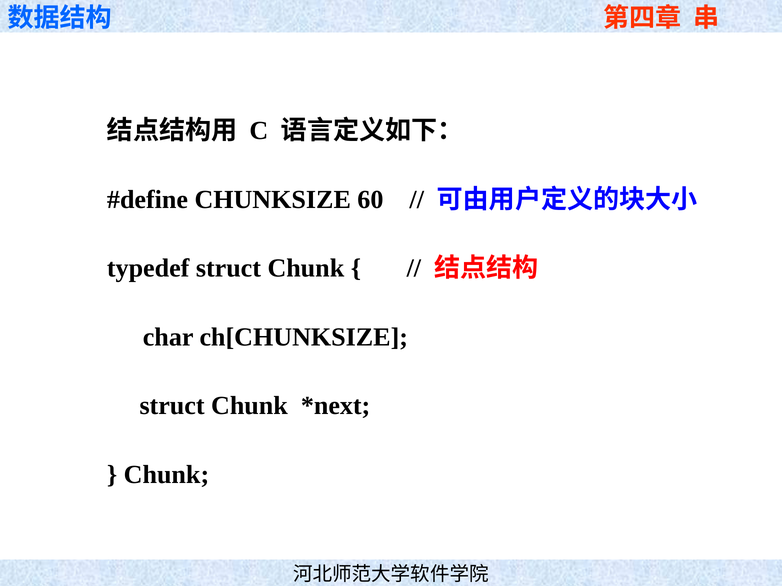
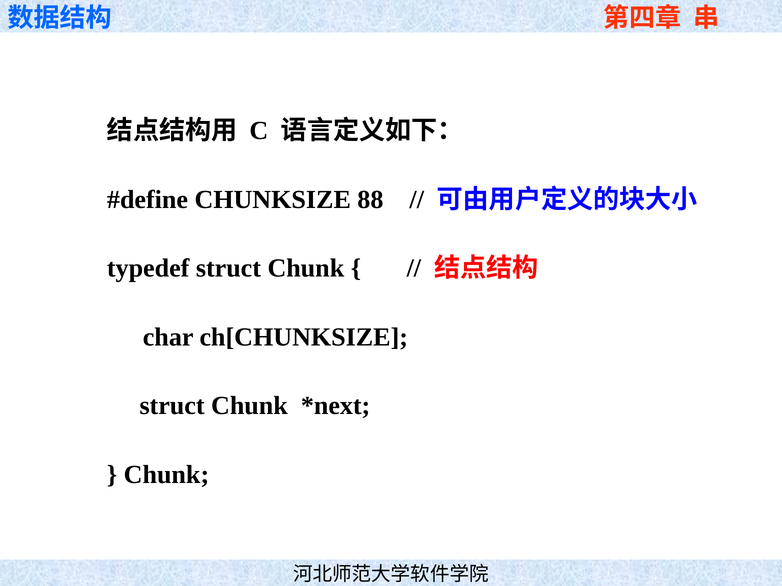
60: 60 -> 88
